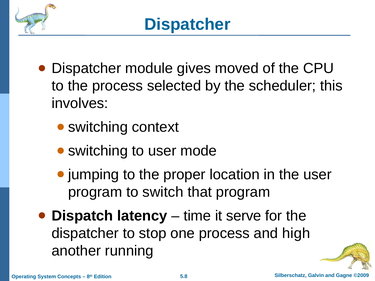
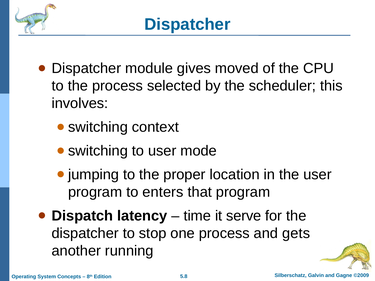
switch: switch -> enters
high: high -> gets
